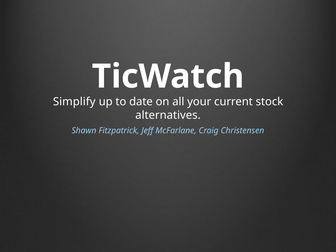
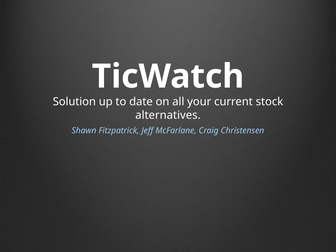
Simplify: Simplify -> Solution
